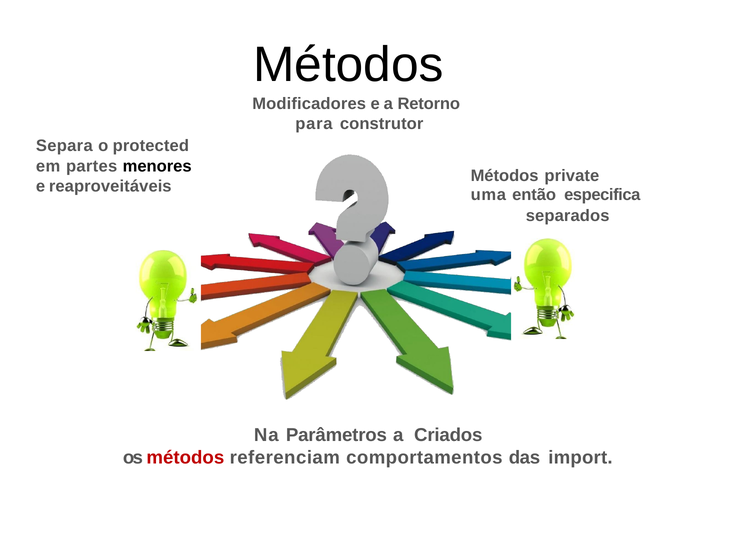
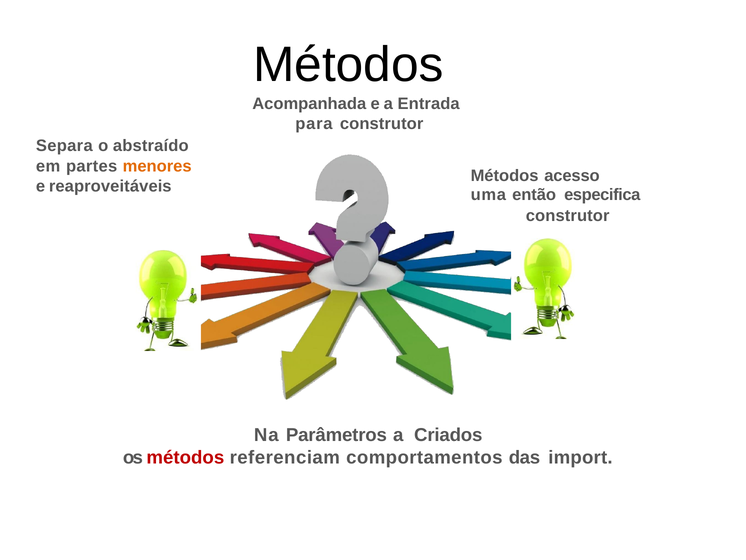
Modificadores: Modificadores -> Acompanhada
Retorno: Retorno -> Entrada
protected: protected -> abstraído
menores colour: black -> orange
private: private -> acesso
separados at (568, 216): separados -> construtor
